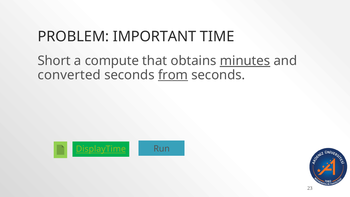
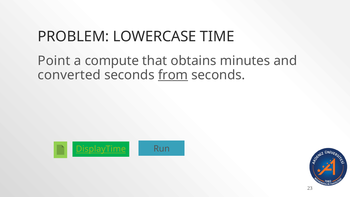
IMPORTANT: IMPORTANT -> LOWERCASE
Short: Short -> Point
minutes underline: present -> none
